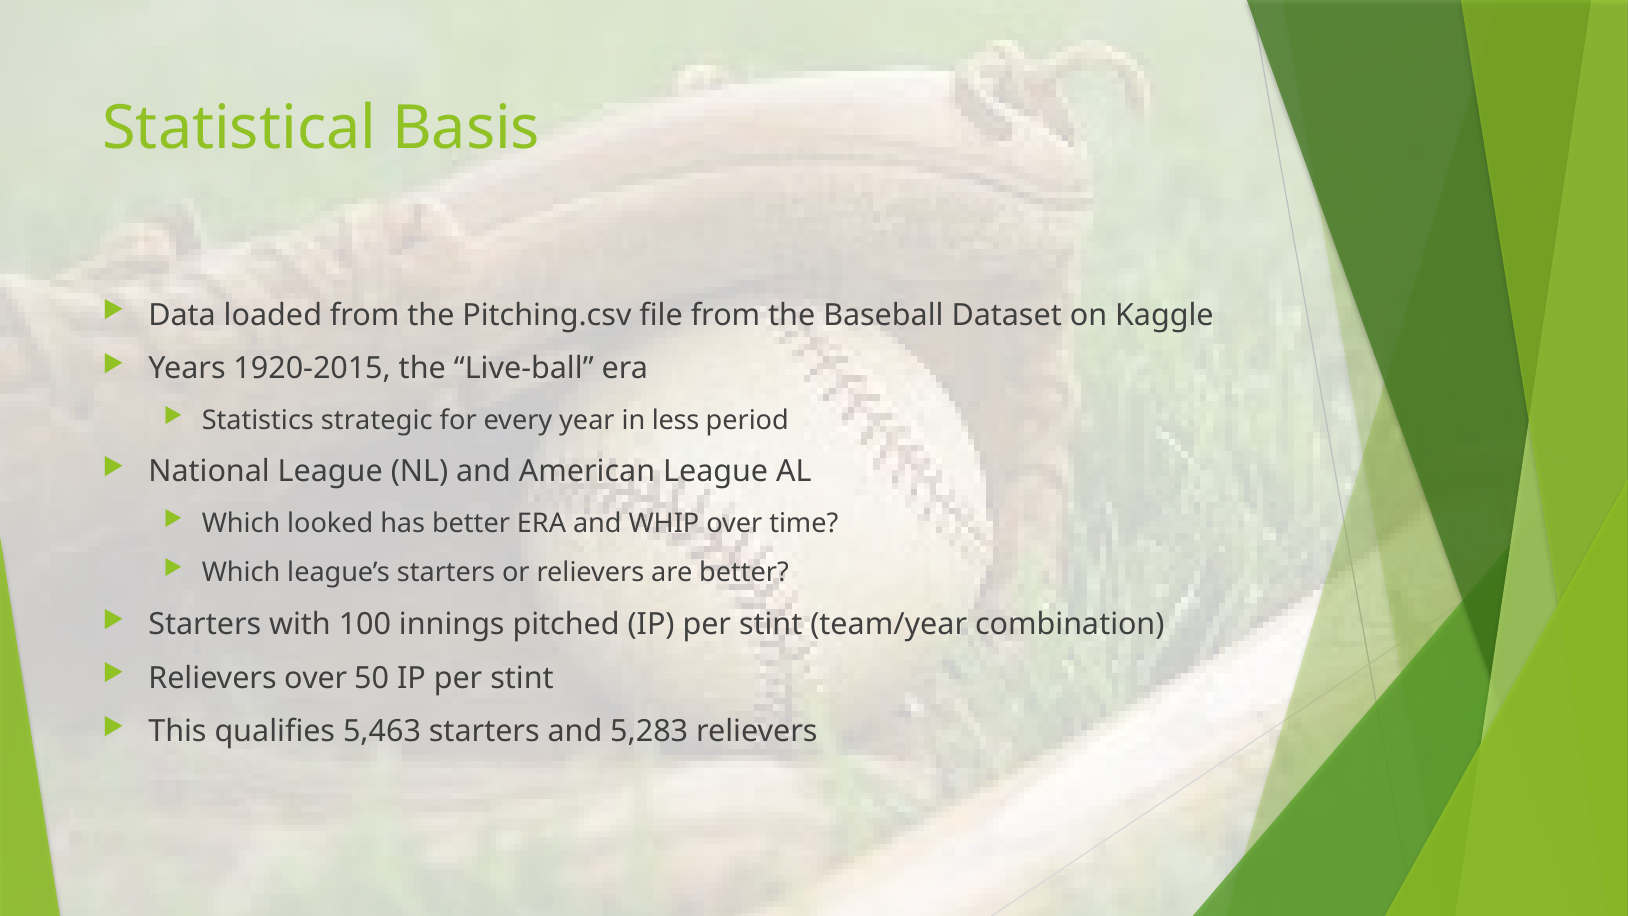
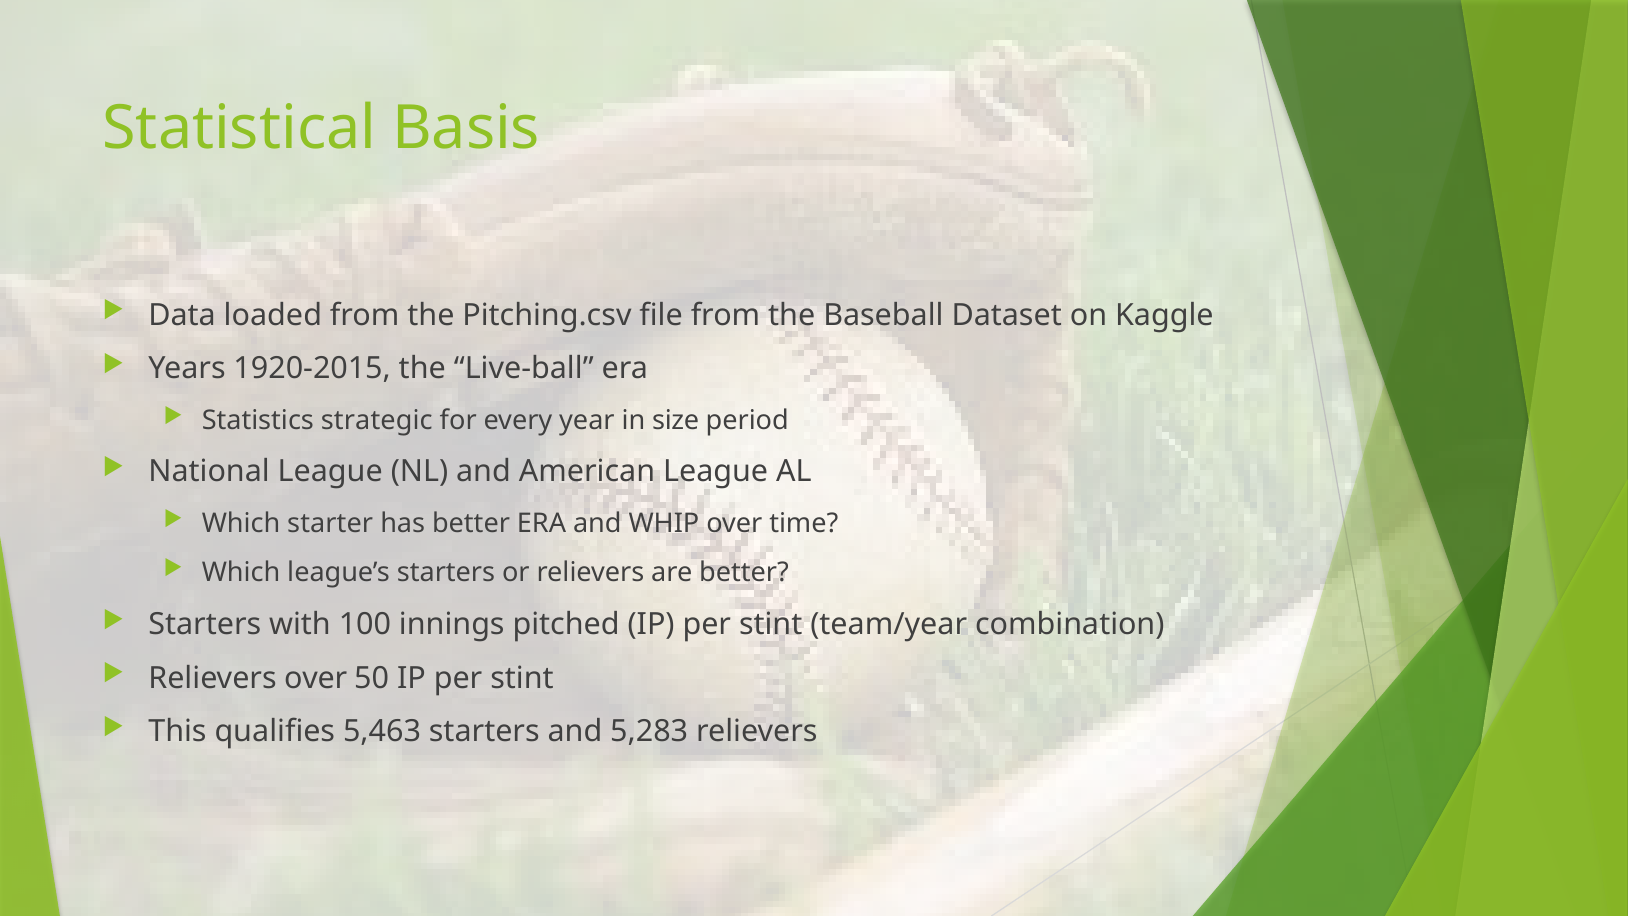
less: less -> size
looked: looked -> starter
